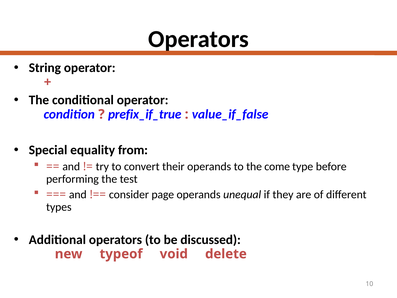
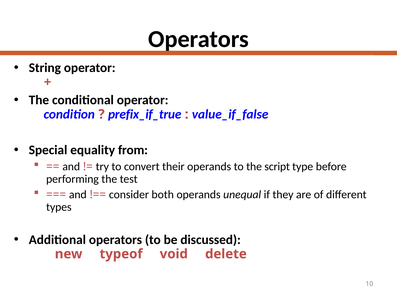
come: come -> script
page: page -> both
